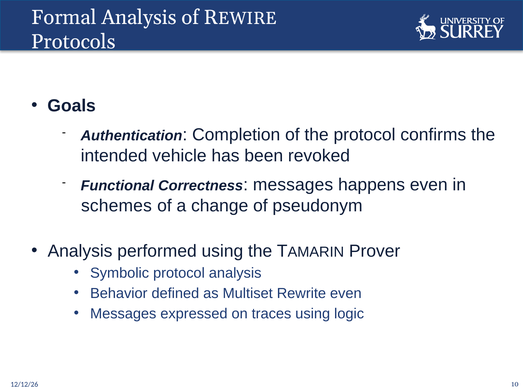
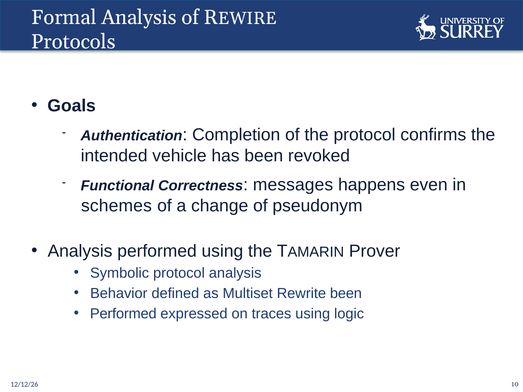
Rewrite even: even -> been
Messages at (123, 314): Messages -> Performed
